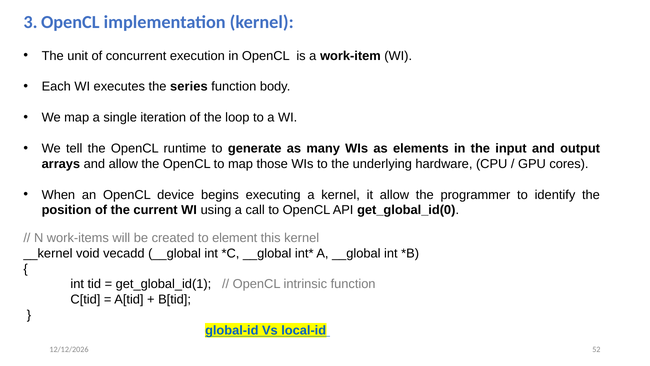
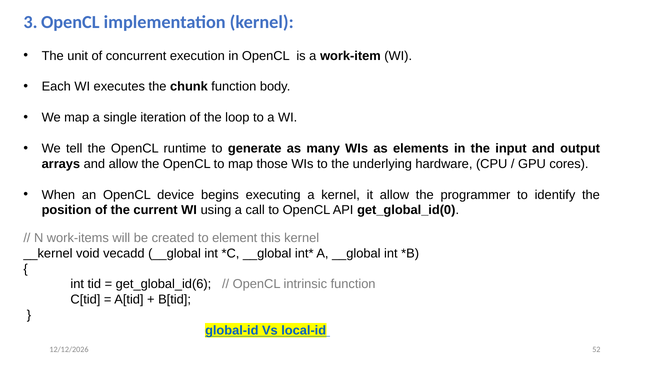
series: series -> chunk
get_global_id(1: get_global_id(1 -> get_global_id(6
